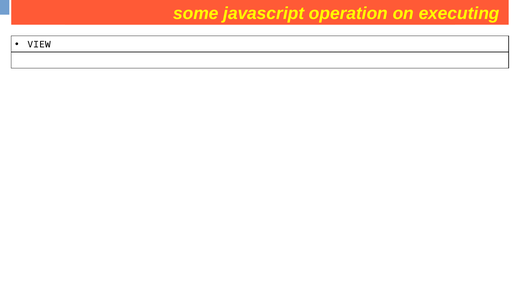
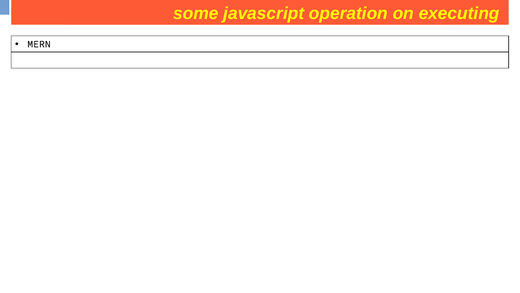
VIEW: VIEW -> MERN
